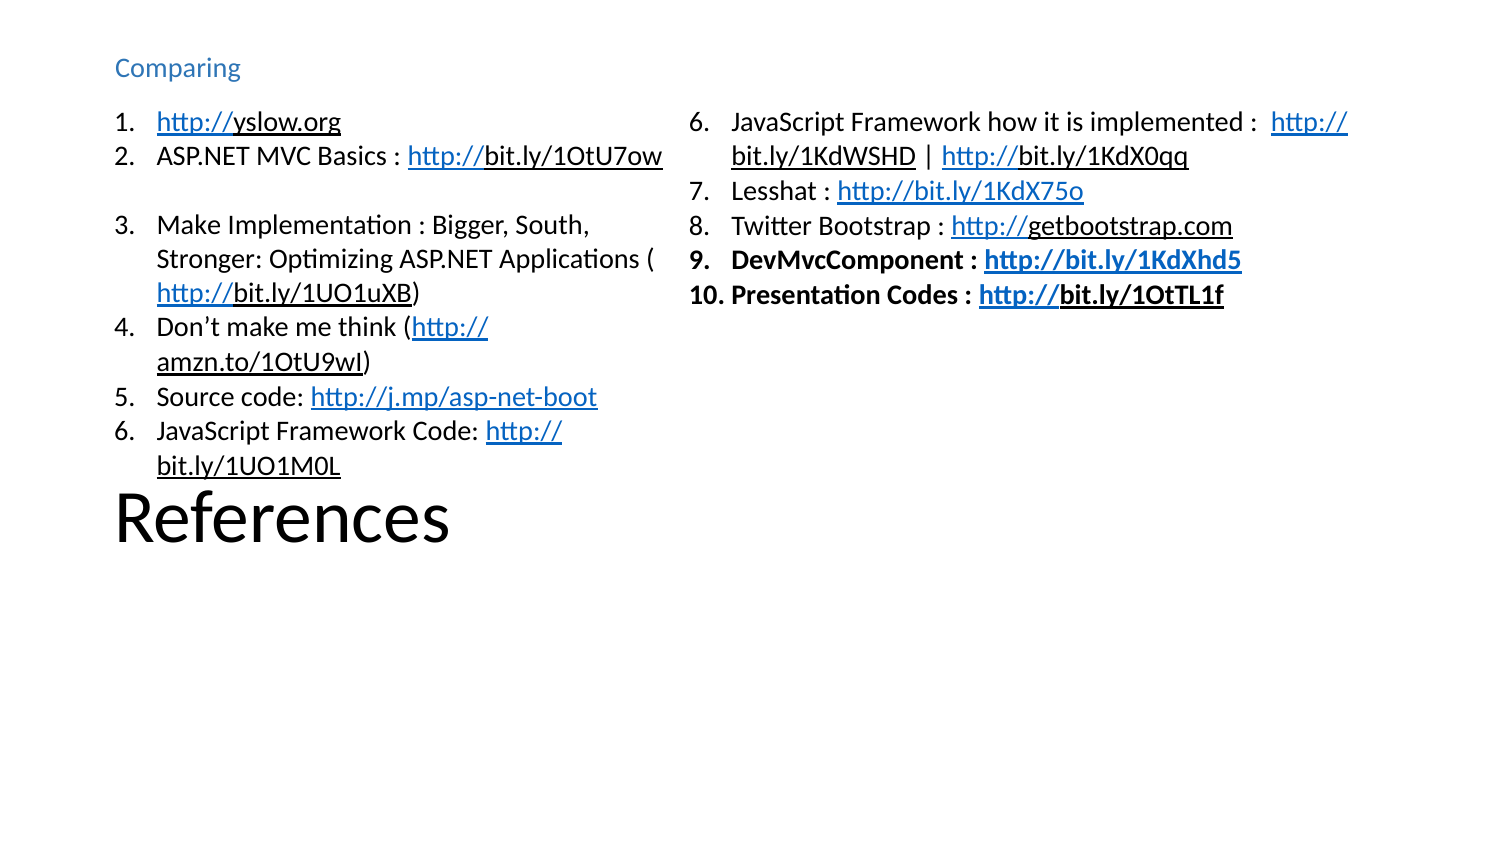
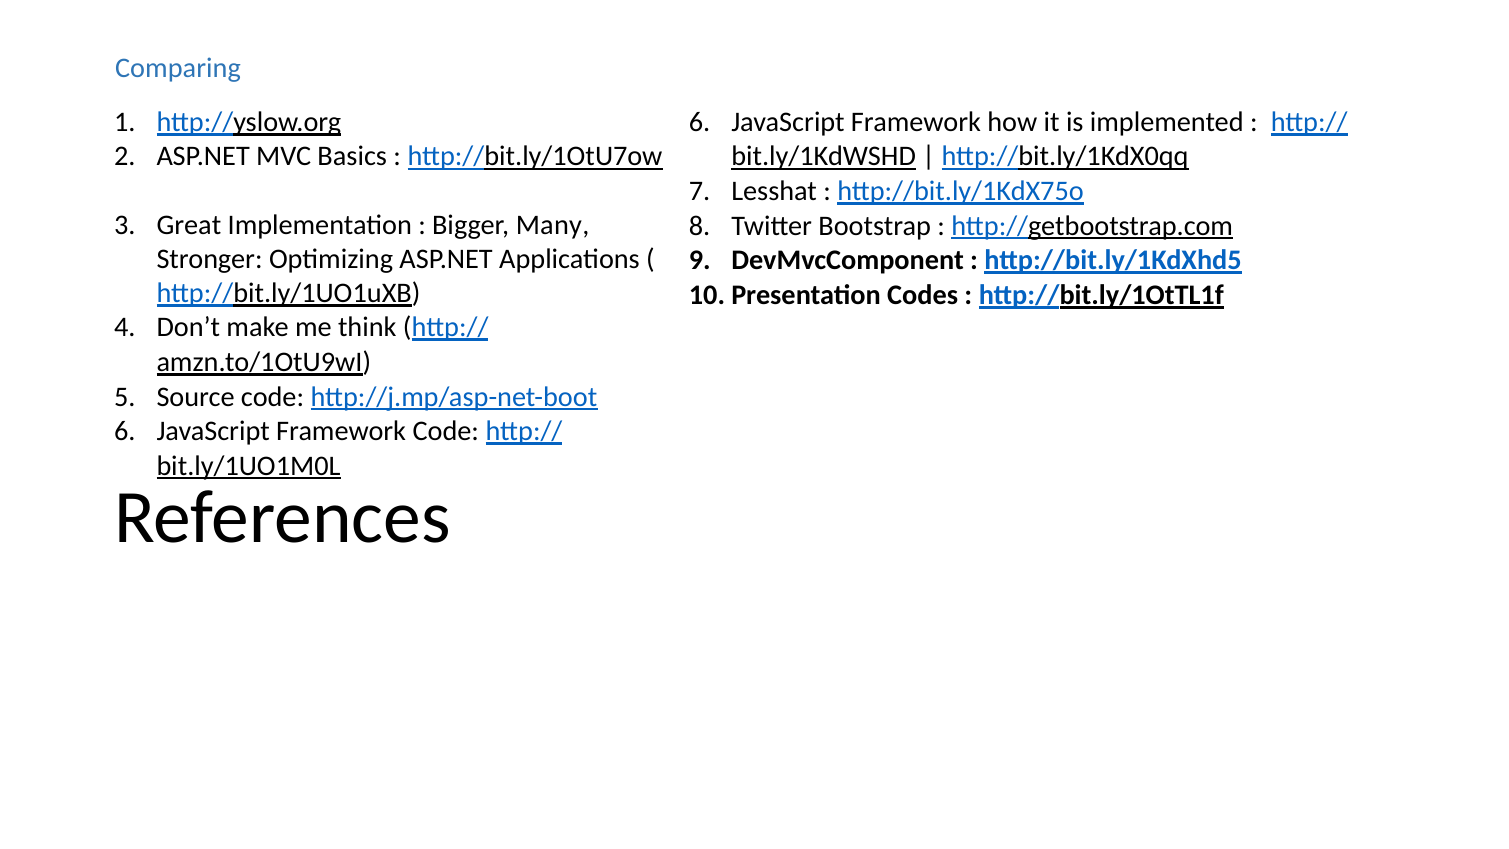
Make at (189, 225): Make -> Great
South: South -> Many
